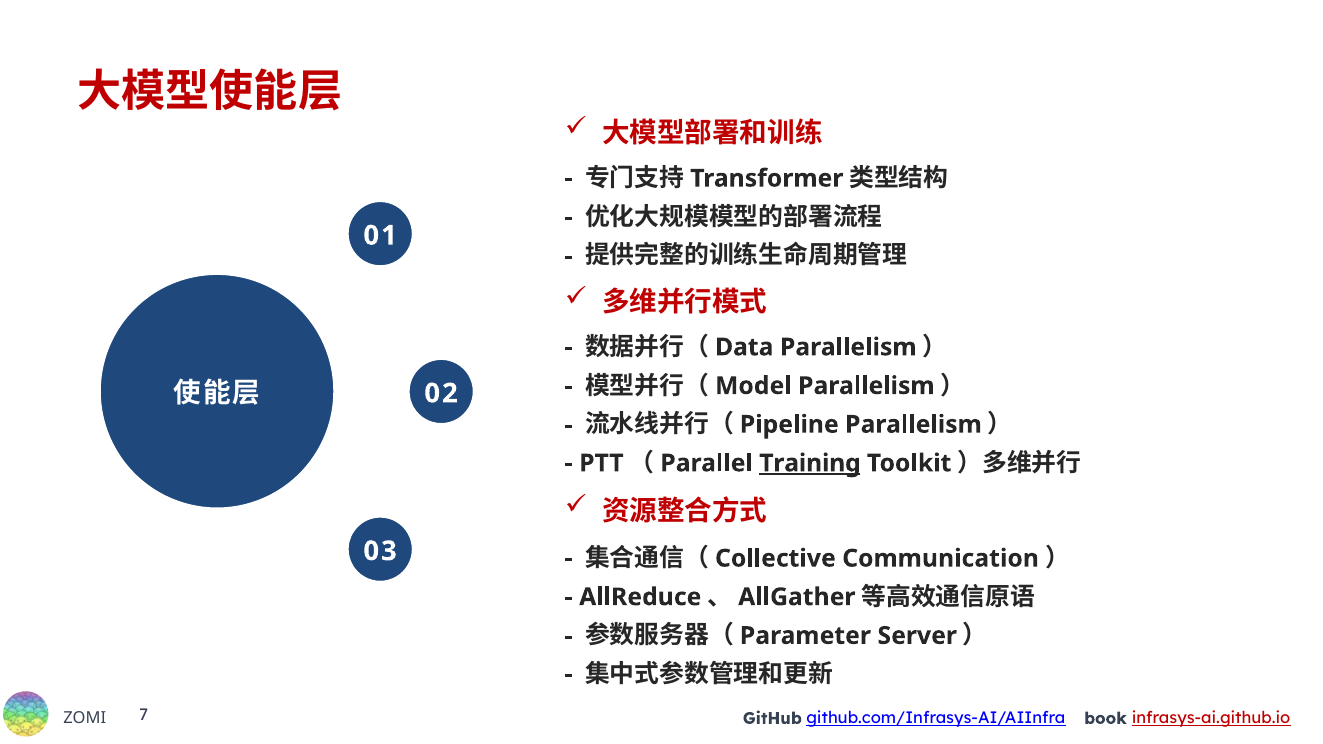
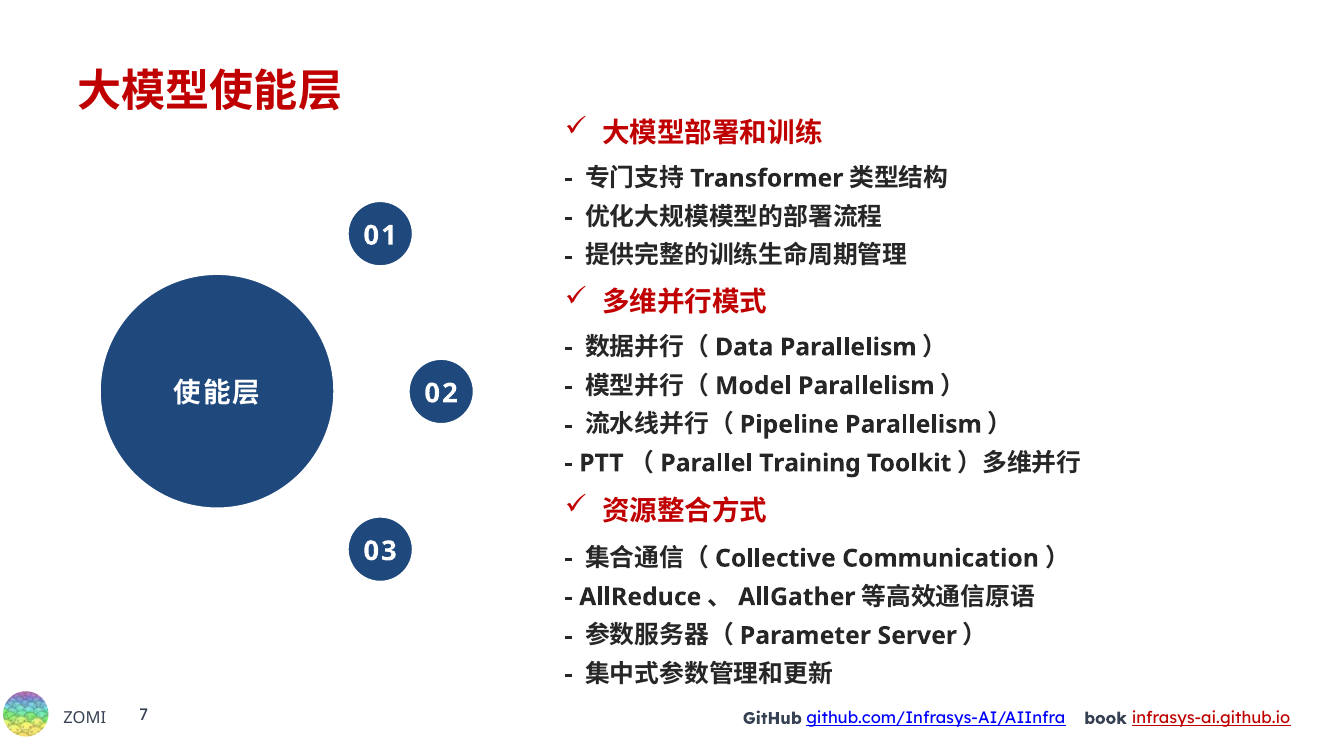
Training underline: present -> none
